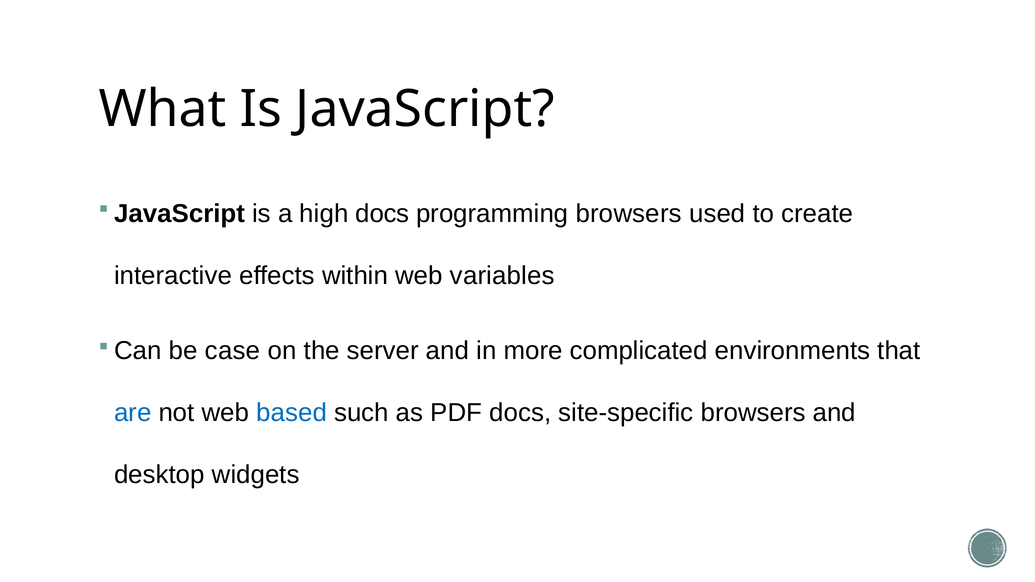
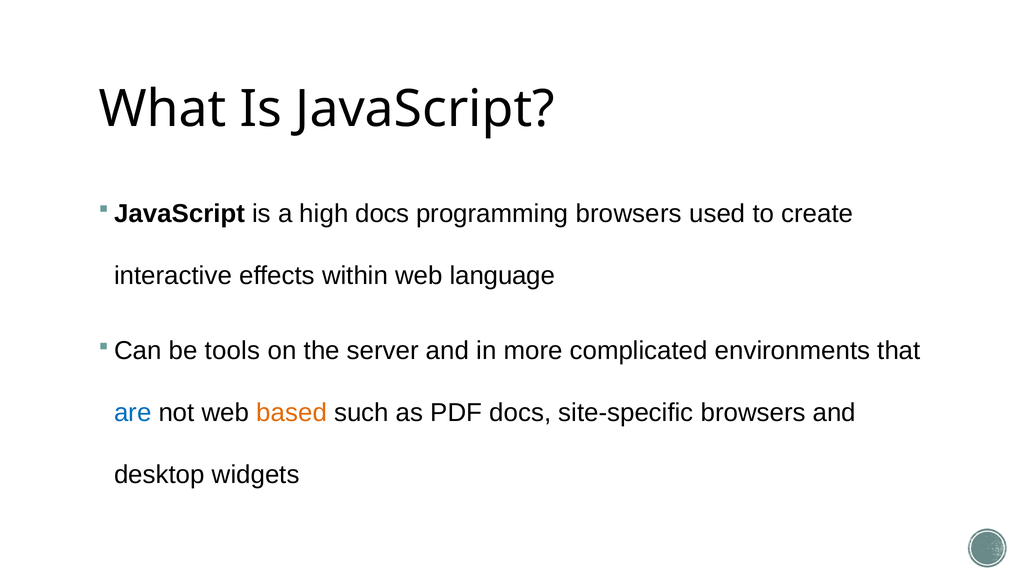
variables: variables -> language
case: case -> tools
based colour: blue -> orange
